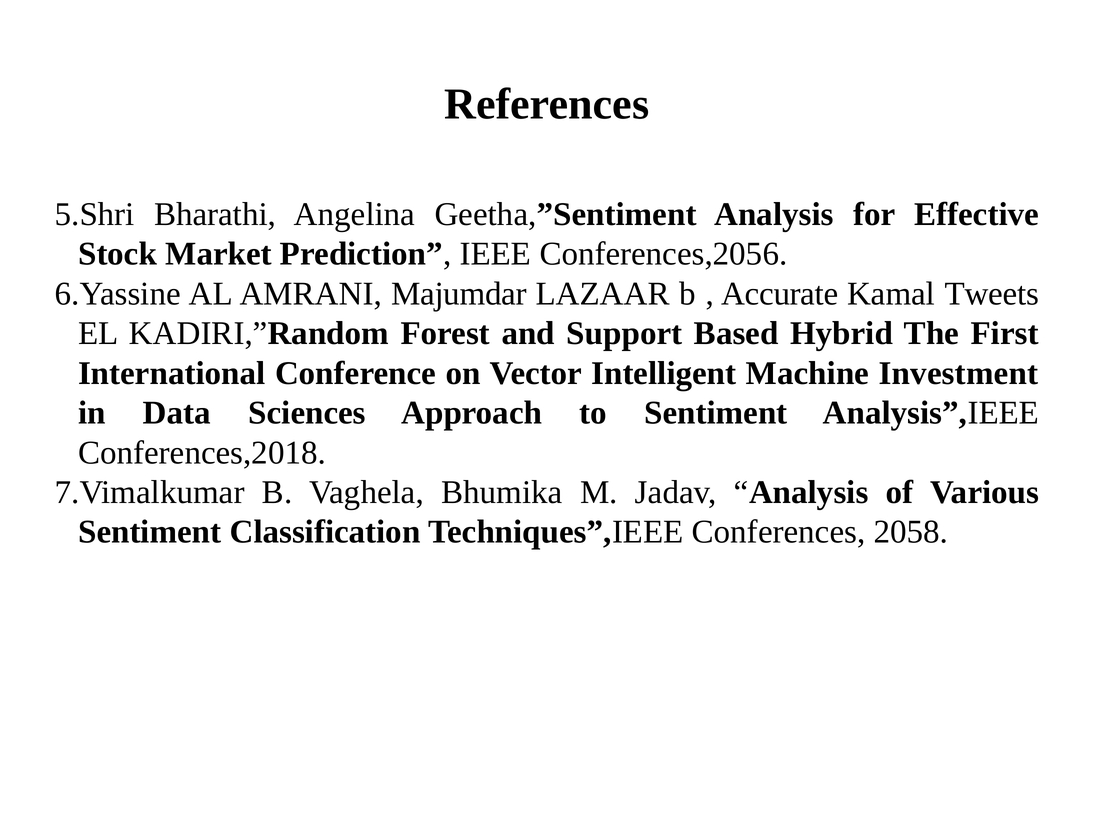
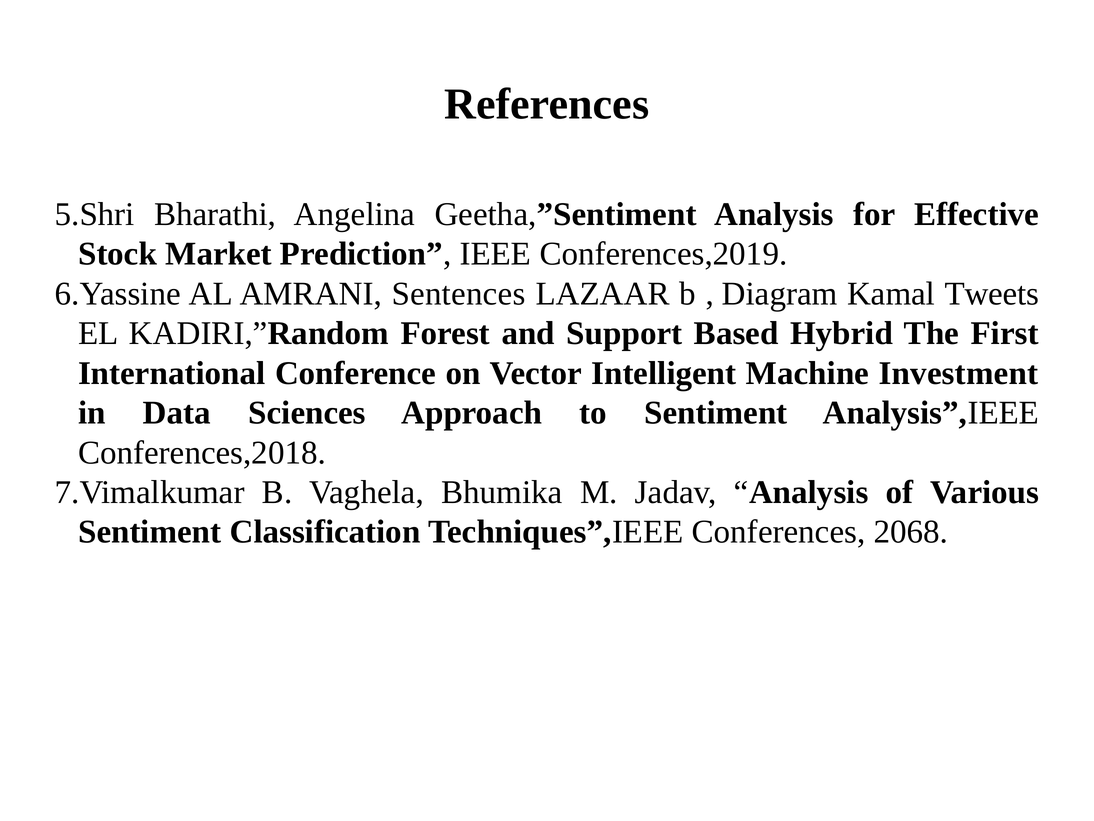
Conferences,2056: Conferences,2056 -> Conferences,2019
Majumdar: Majumdar -> Sentences
Accurate: Accurate -> Diagram
2058: 2058 -> 2068
